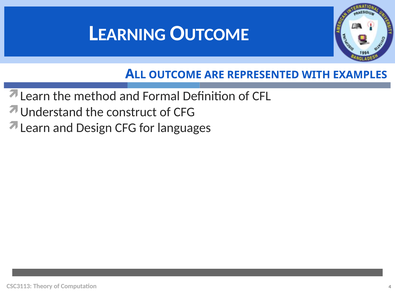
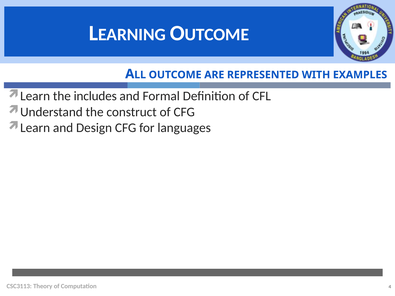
method: method -> includes
